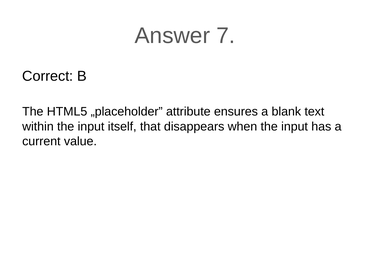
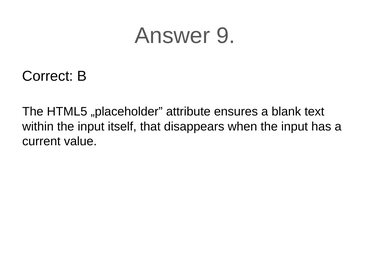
7: 7 -> 9
